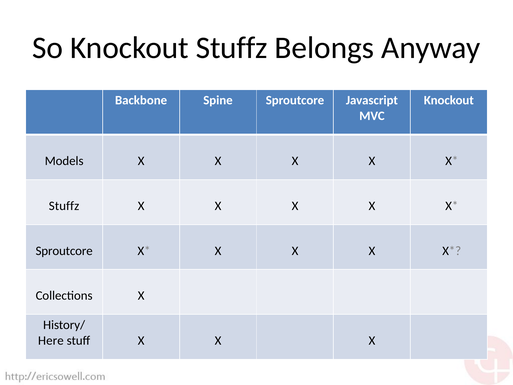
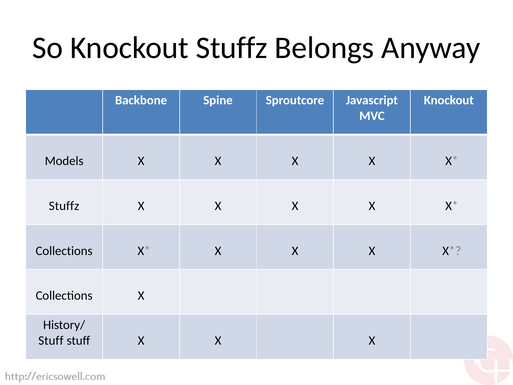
Sproutcore at (64, 251): Sproutcore -> Collections
Here at (51, 340): Here -> Stuff
